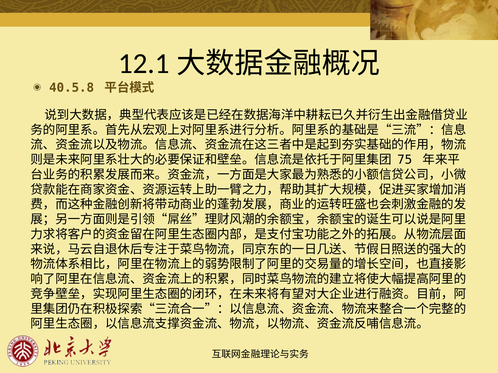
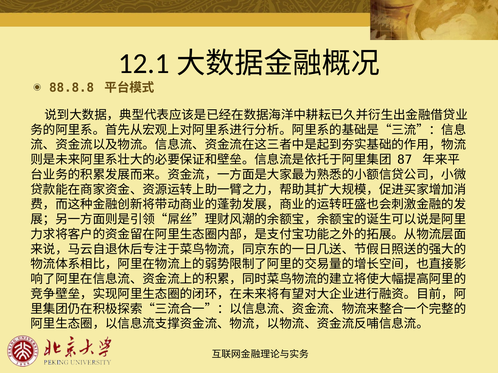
40.5.8: 40.5.8 -> 88.8.8
75: 75 -> 87
